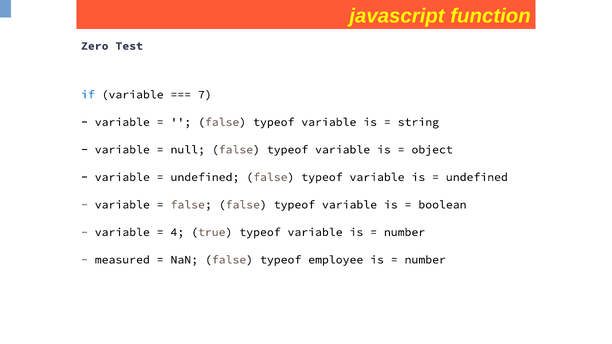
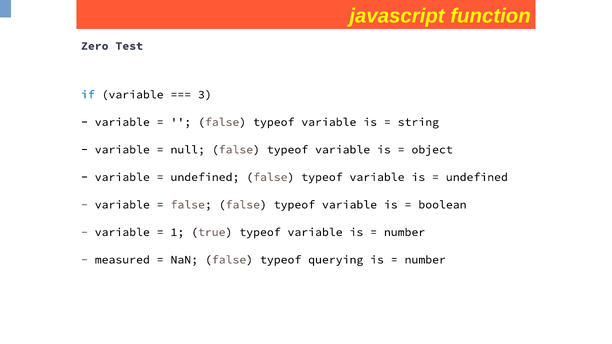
7: 7 -> 3
4: 4 -> 1
employee: employee -> querying
